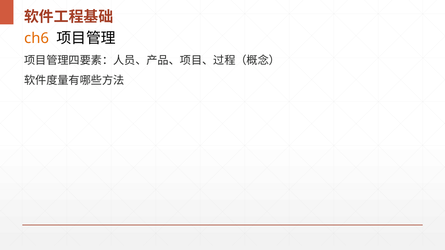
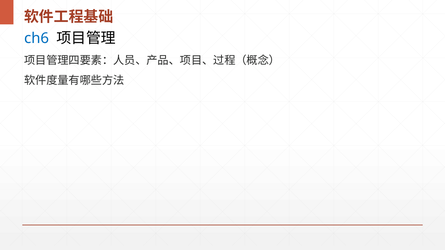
ch6 colour: orange -> blue
